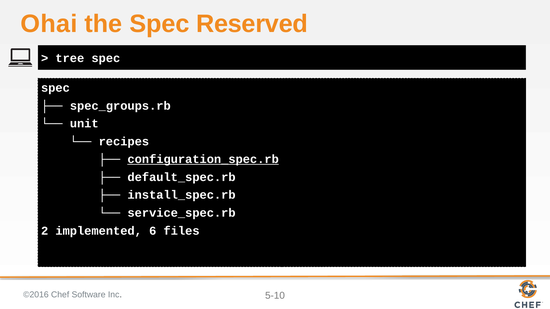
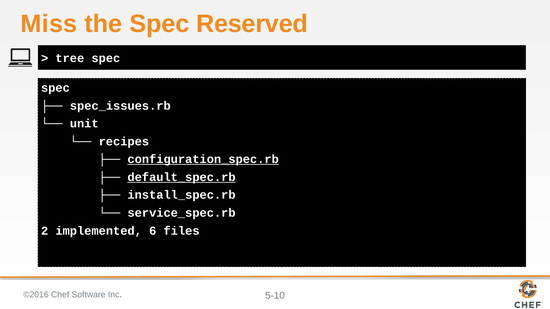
Ohai: Ohai -> Miss
spec_groups.rb: spec_groups.rb -> spec_issues.rb
default_spec.rb underline: none -> present
